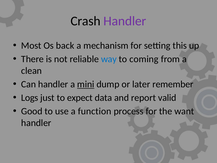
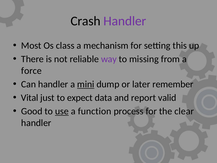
back: back -> class
way colour: blue -> purple
coming: coming -> missing
clean: clean -> force
Logs: Logs -> Vital
use underline: none -> present
want: want -> clear
